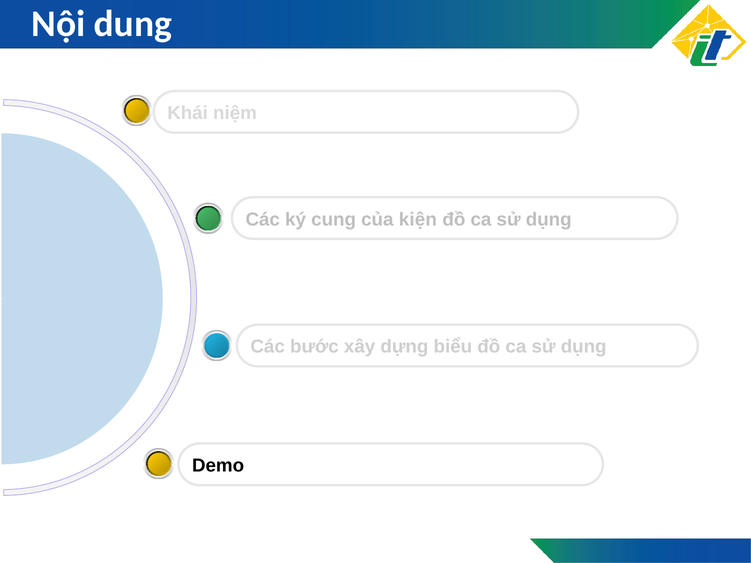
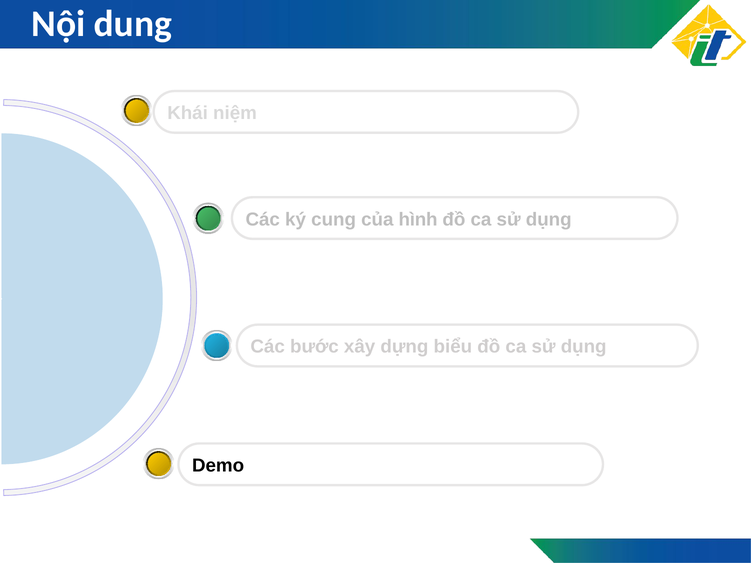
kiện: kiện -> hình
